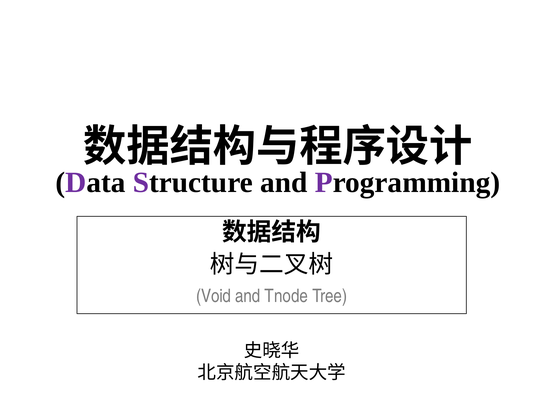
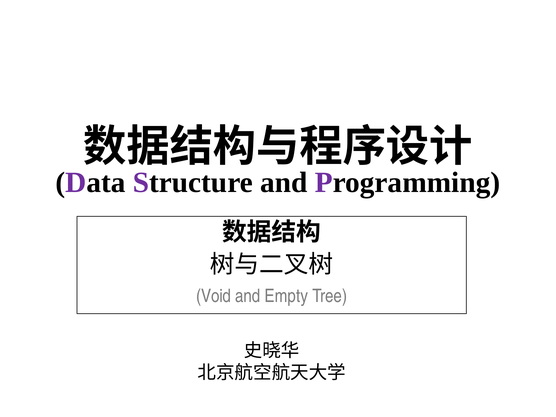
Tnode: Tnode -> Empty
